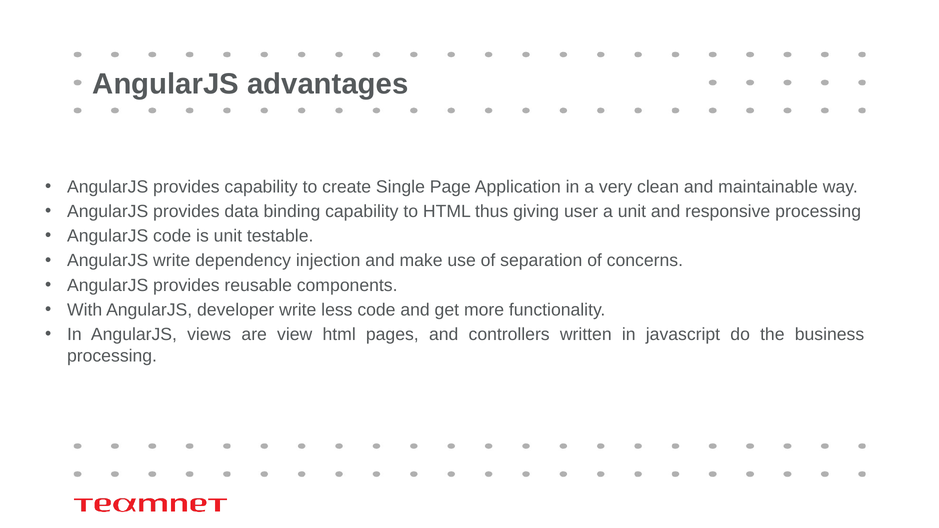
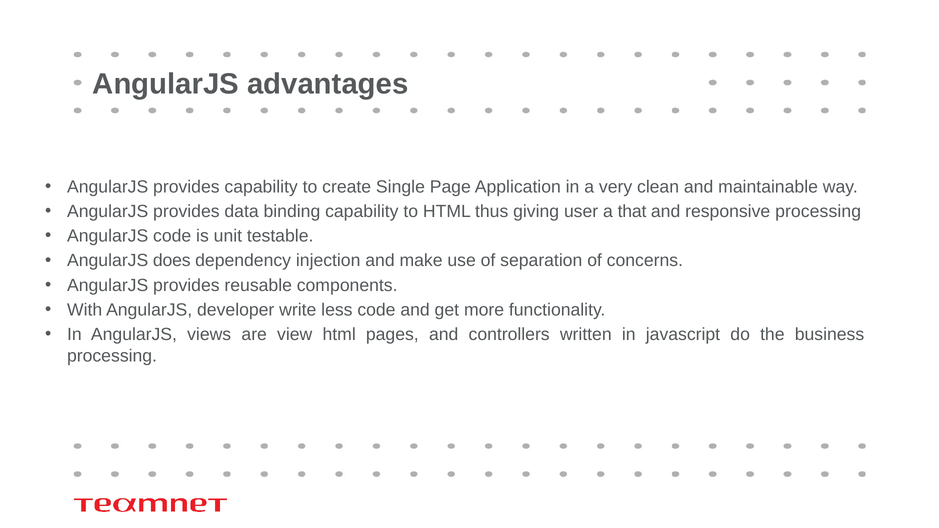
a unit: unit -> that
AngularJS write: write -> does
